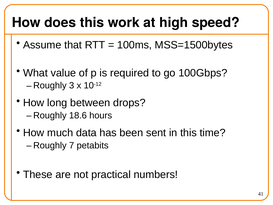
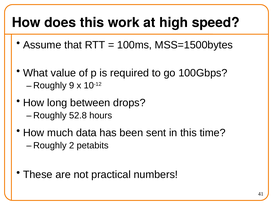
3: 3 -> 9
18.6: 18.6 -> 52.8
7: 7 -> 2
